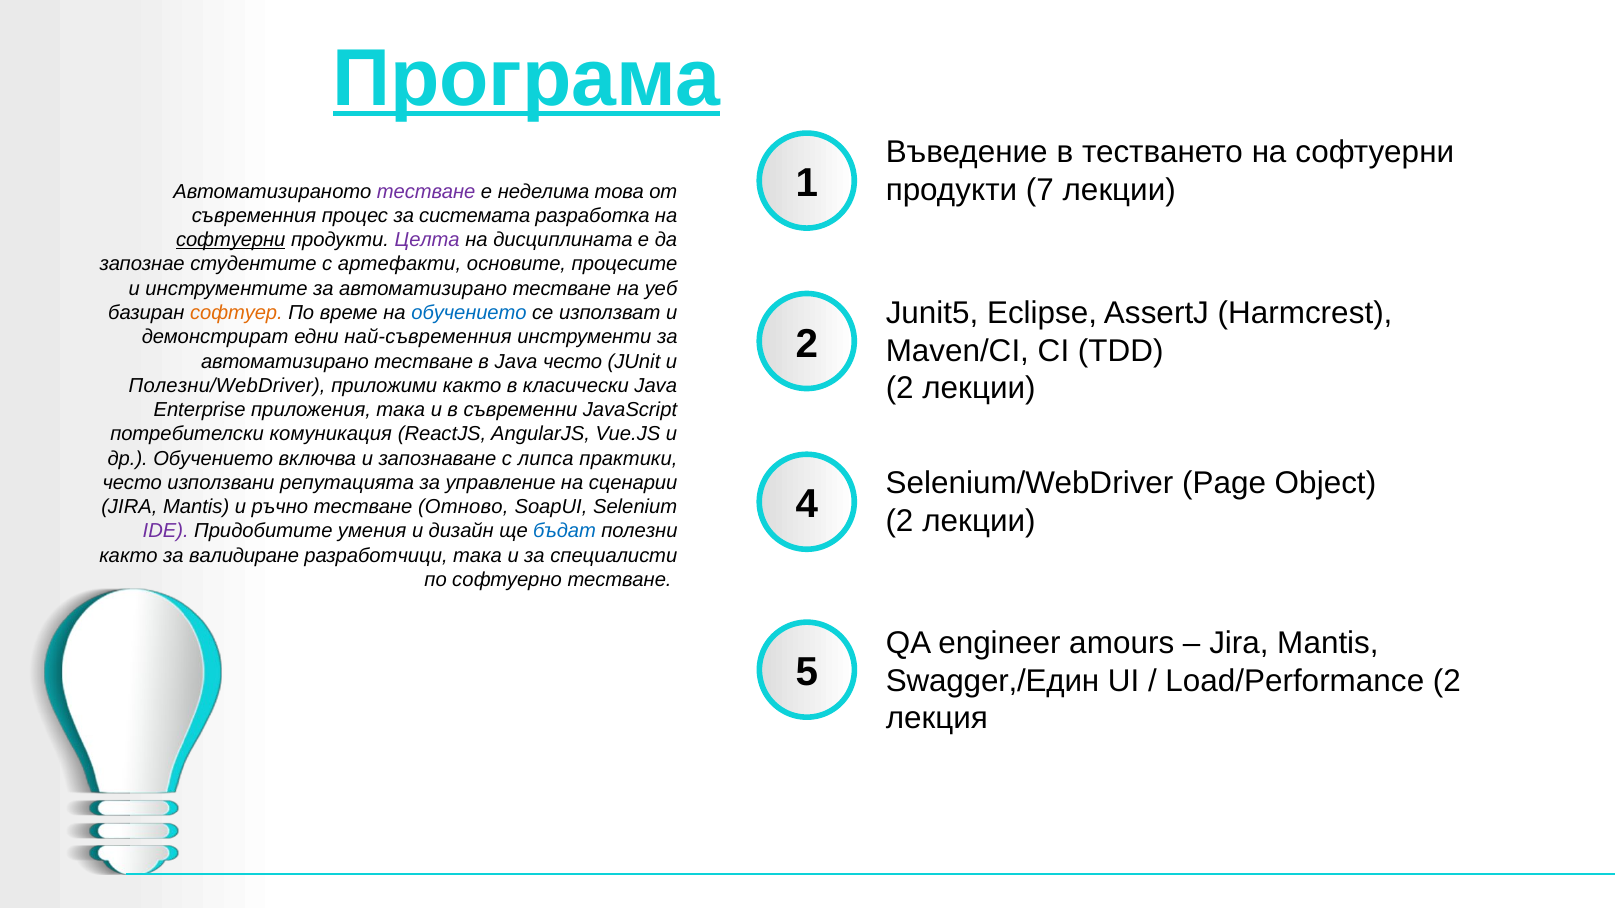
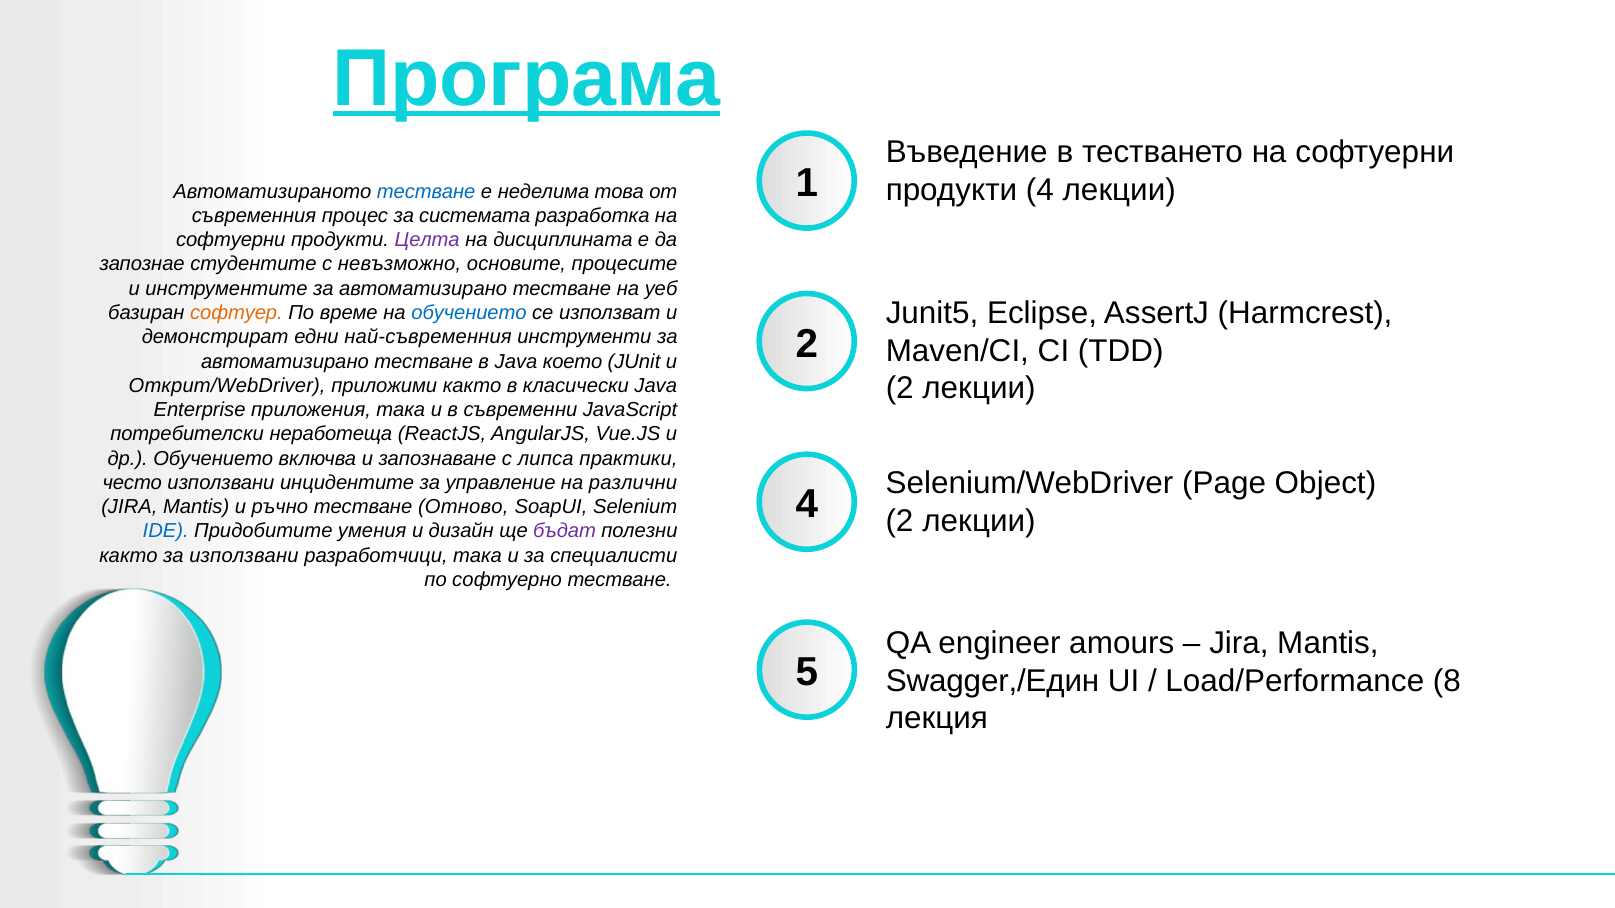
продукти 7: 7 -> 4
тестване at (426, 192) colour: purple -> blue
софтуерни at (231, 240) underline: present -> none
артефакти: артефакти -> невъзможно
Java често: често -> което
Полезни/WebDriver: Полезни/WebDriver -> Открит/WebDriver
комуникация: комуникация -> неработеща
репутацията: репутацията -> инцидентите
сценарии: сценарии -> различни
IDE colour: purple -> blue
бъдат colour: blue -> purple
за валидиране: валидиране -> използвани
Load/Performance 2: 2 -> 8
